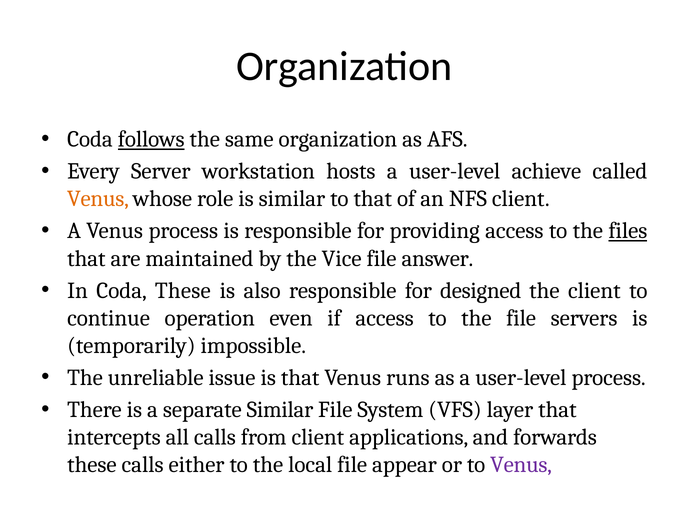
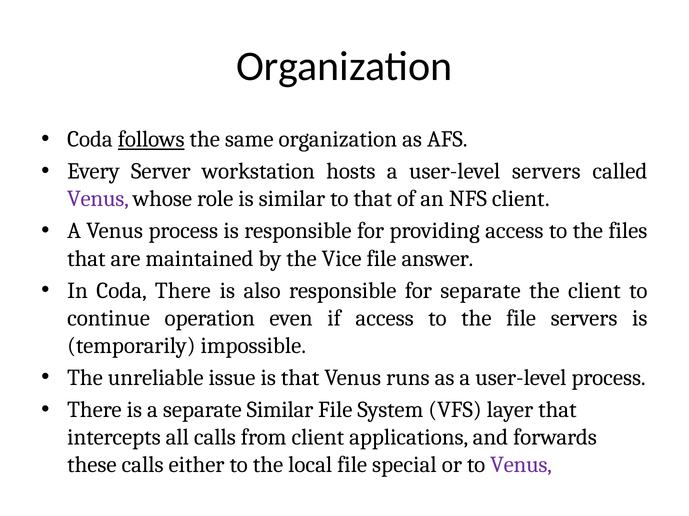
user-level achieve: achieve -> servers
Venus at (98, 199) colour: orange -> purple
files underline: present -> none
Coda These: These -> There
for designed: designed -> separate
appear: appear -> special
